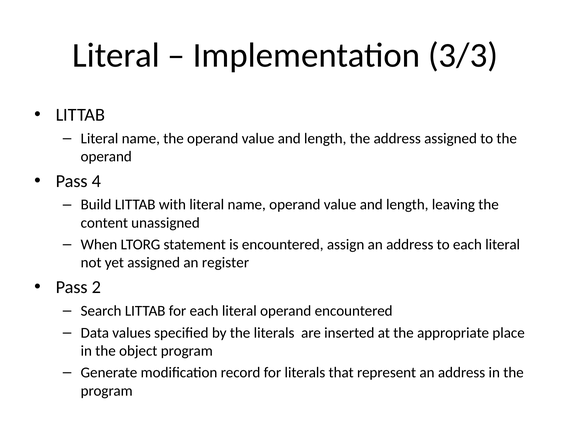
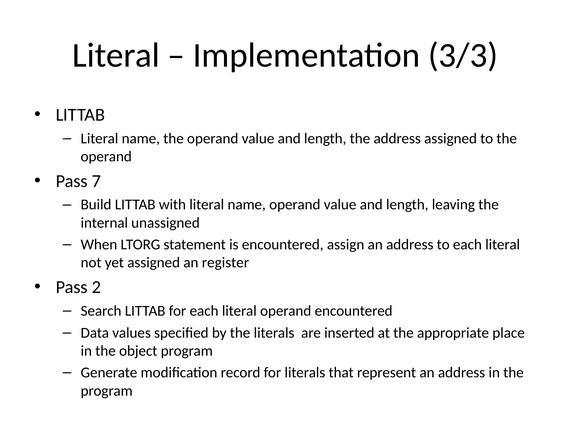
4: 4 -> 7
content: content -> internal
